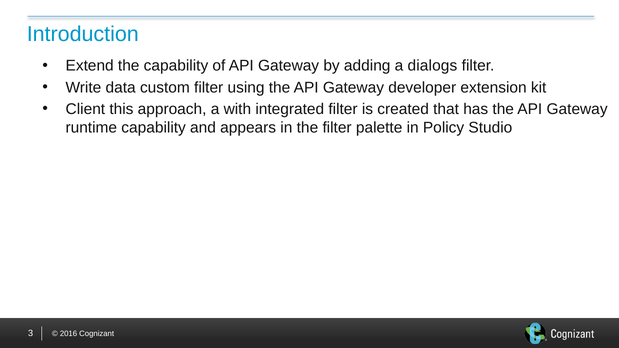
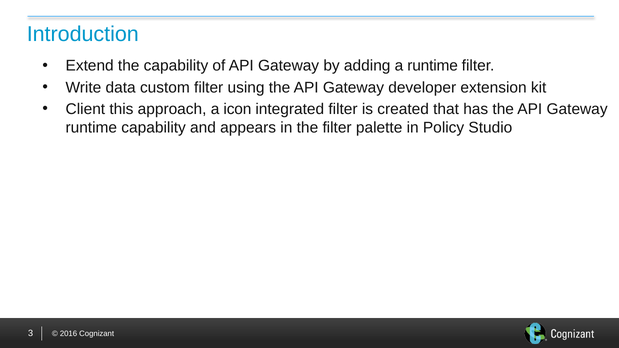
a dialogs: dialogs -> runtime
with: with -> icon
